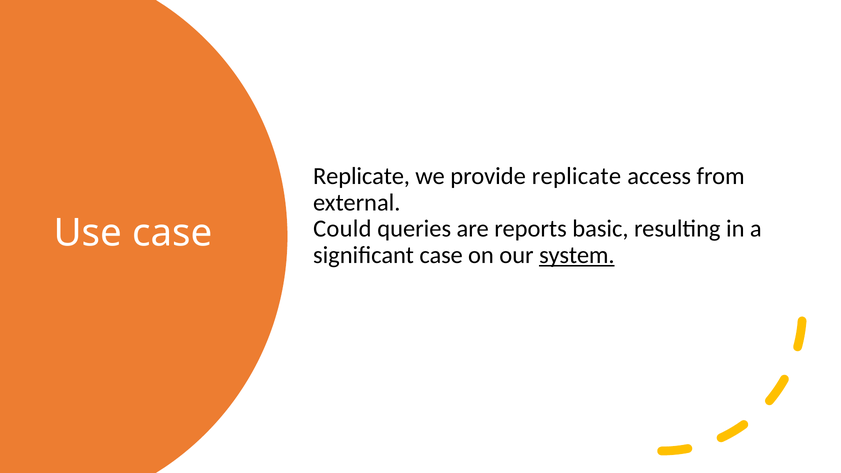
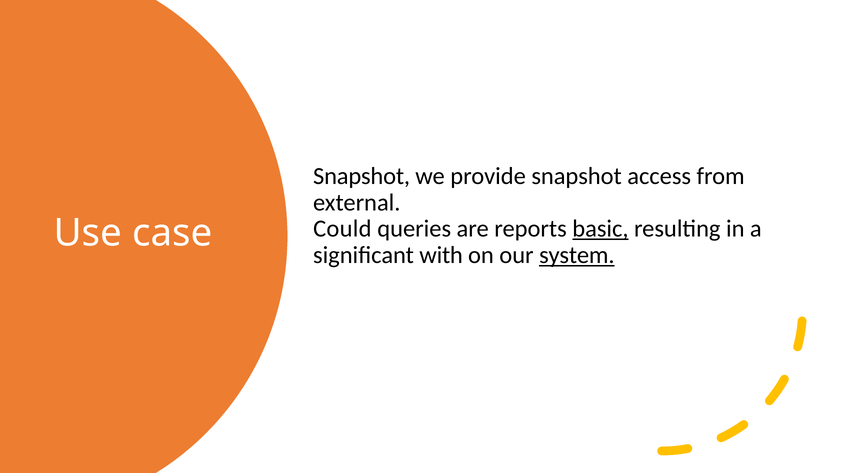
Replicate at (362, 176): Replicate -> Snapshot
provide replicate: replicate -> snapshot
basic underline: none -> present
significant case: case -> with
